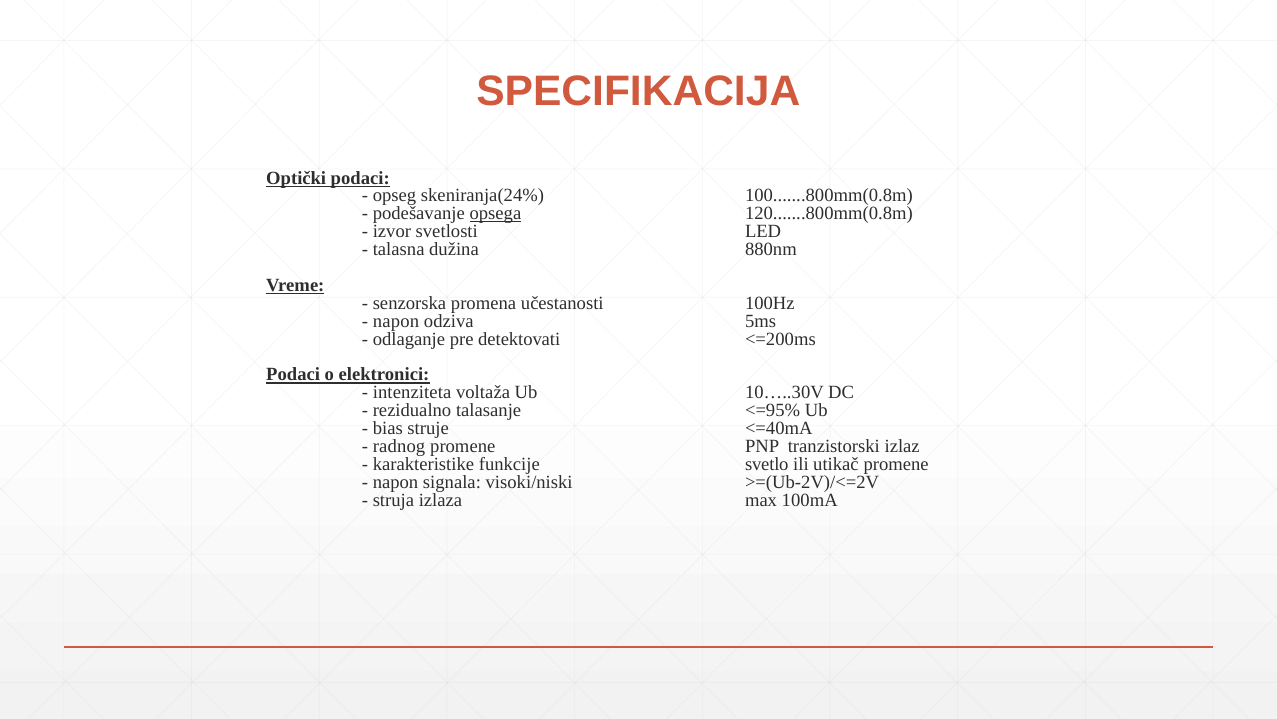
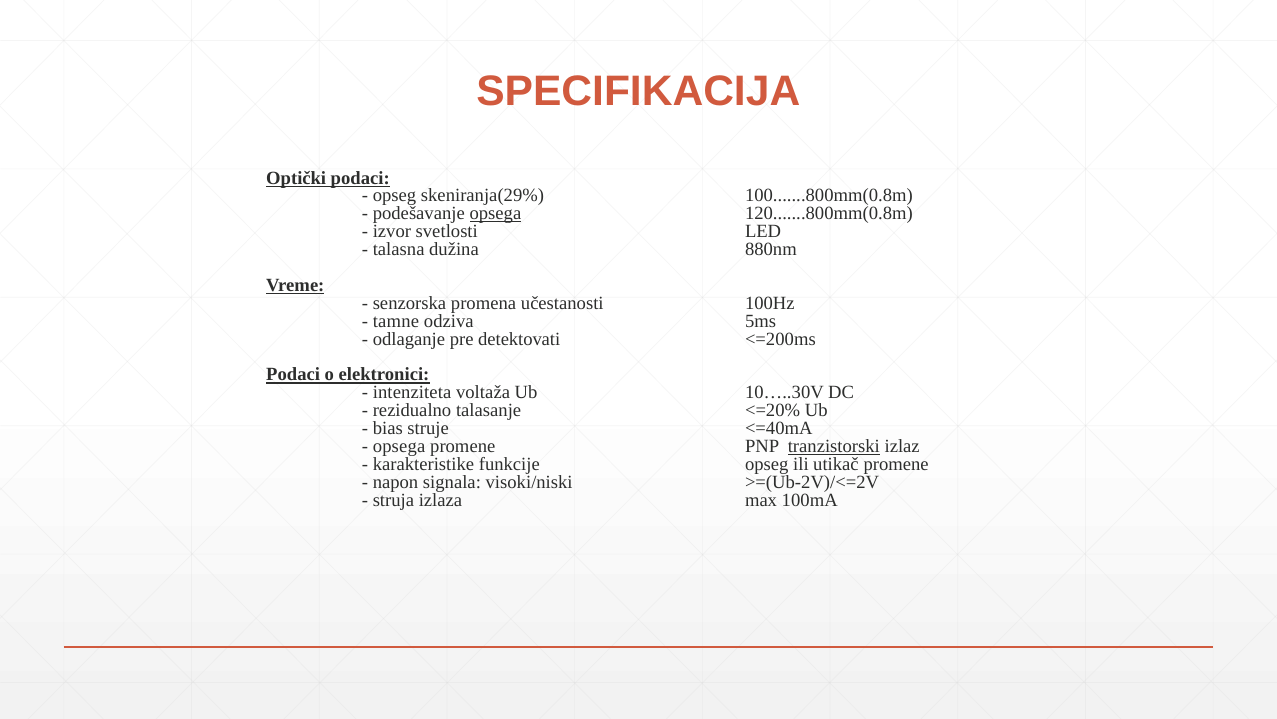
skeniranja(24%: skeniranja(24% -> skeniranja(29%
napon at (396, 321): napon -> tamne
<=95%: <=95% -> <=20%
radnog at (399, 446): radnog -> opsega
tranzistorski underline: none -> present
funkcije svetlo: svetlo -> opseg
